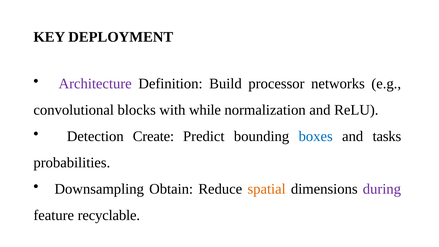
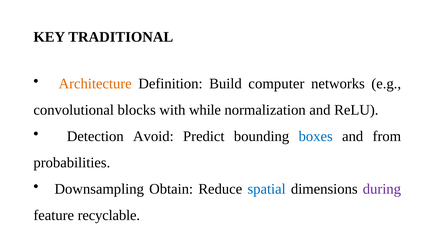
DEPLOYMENT: DEPLOYMENT -> TRADITIONAL
Architecture colour: purple -> orange
processor: processor -> computer
Create: Create -> Avoid
tasks: tasks -> from
spatial colour: orange -> blue
